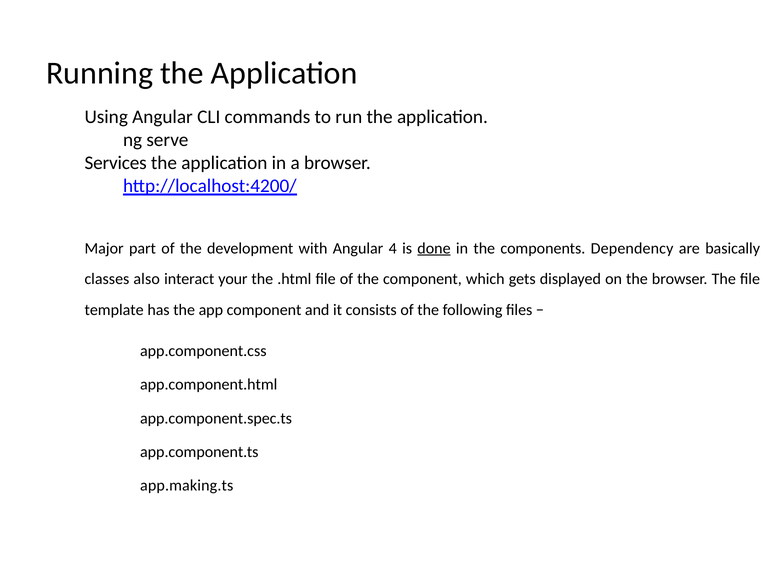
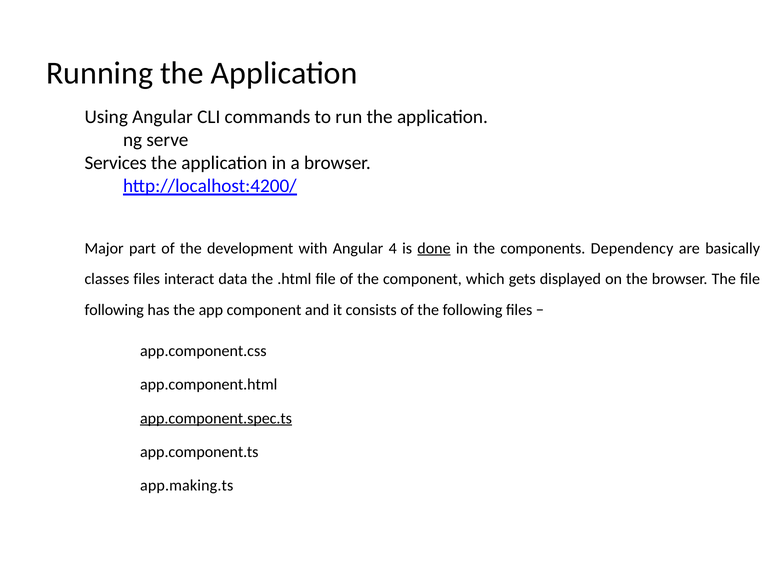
classes also: also -> files
your: your -> data
template at (114, 310): template -> following
app.component.spec.ts underline: none -> present
